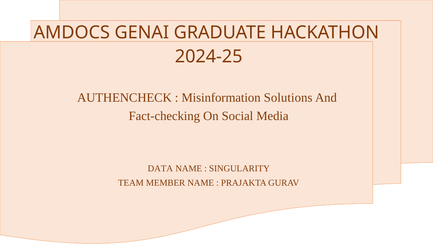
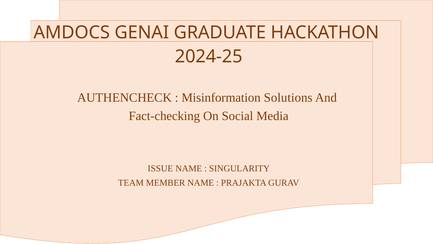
DATA: DATA -> ISSUE
